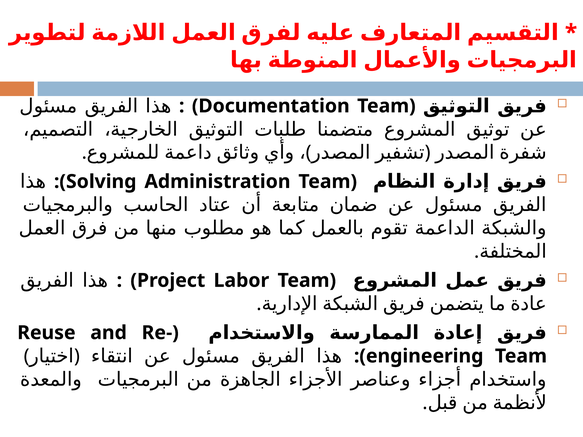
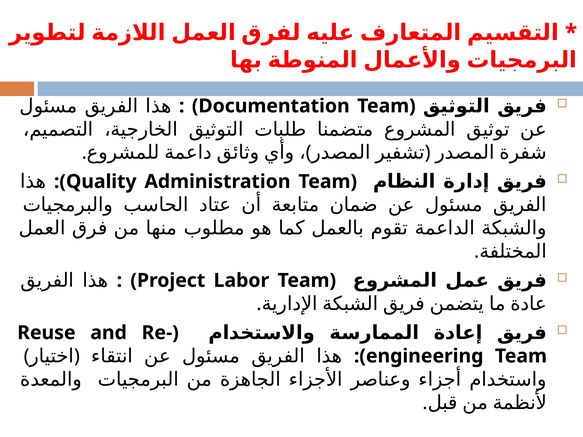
Solving: Solving -> Quality
